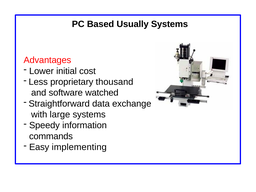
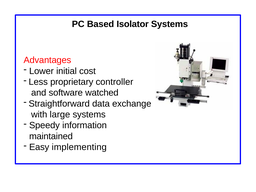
Usually: Usually -> Isolator
thousand: thousand -> controller
commands: commands -> maintained
